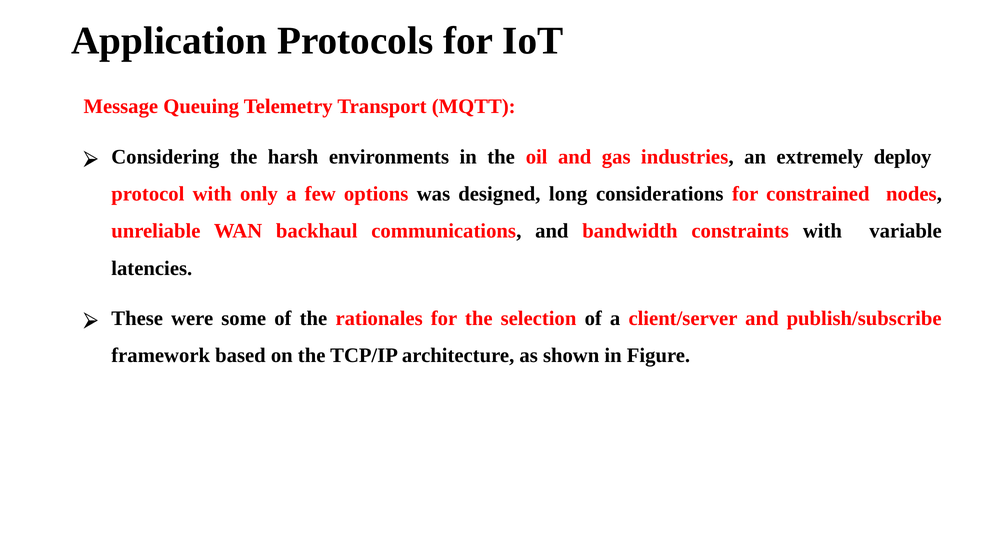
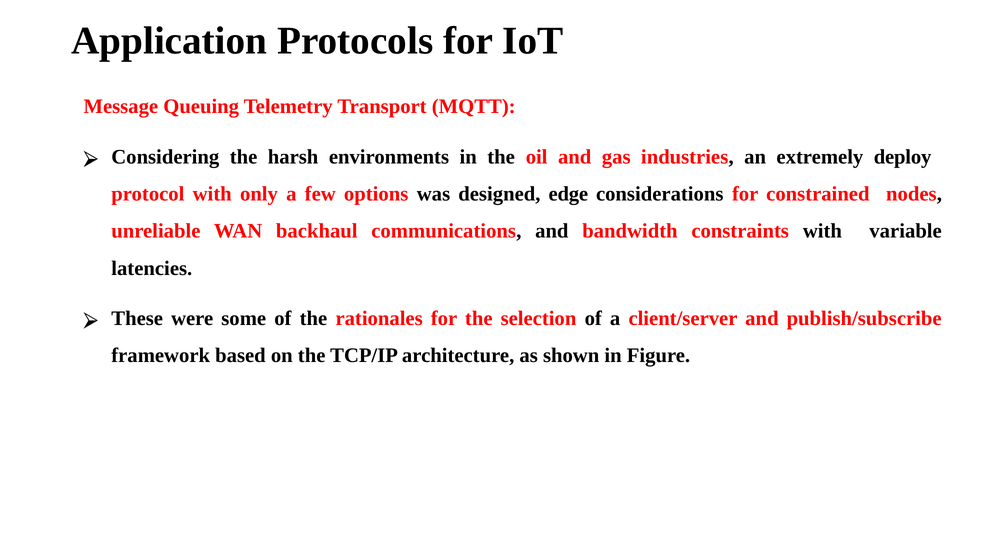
long: long -> edge
